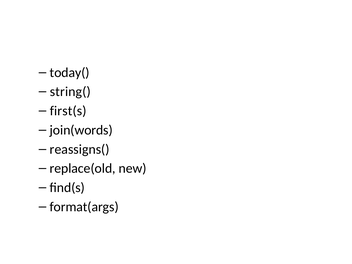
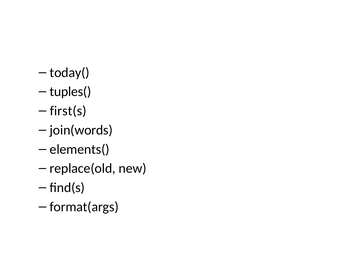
string(: string( -> tuples(
reassigns(: reassigns( -> elements(
